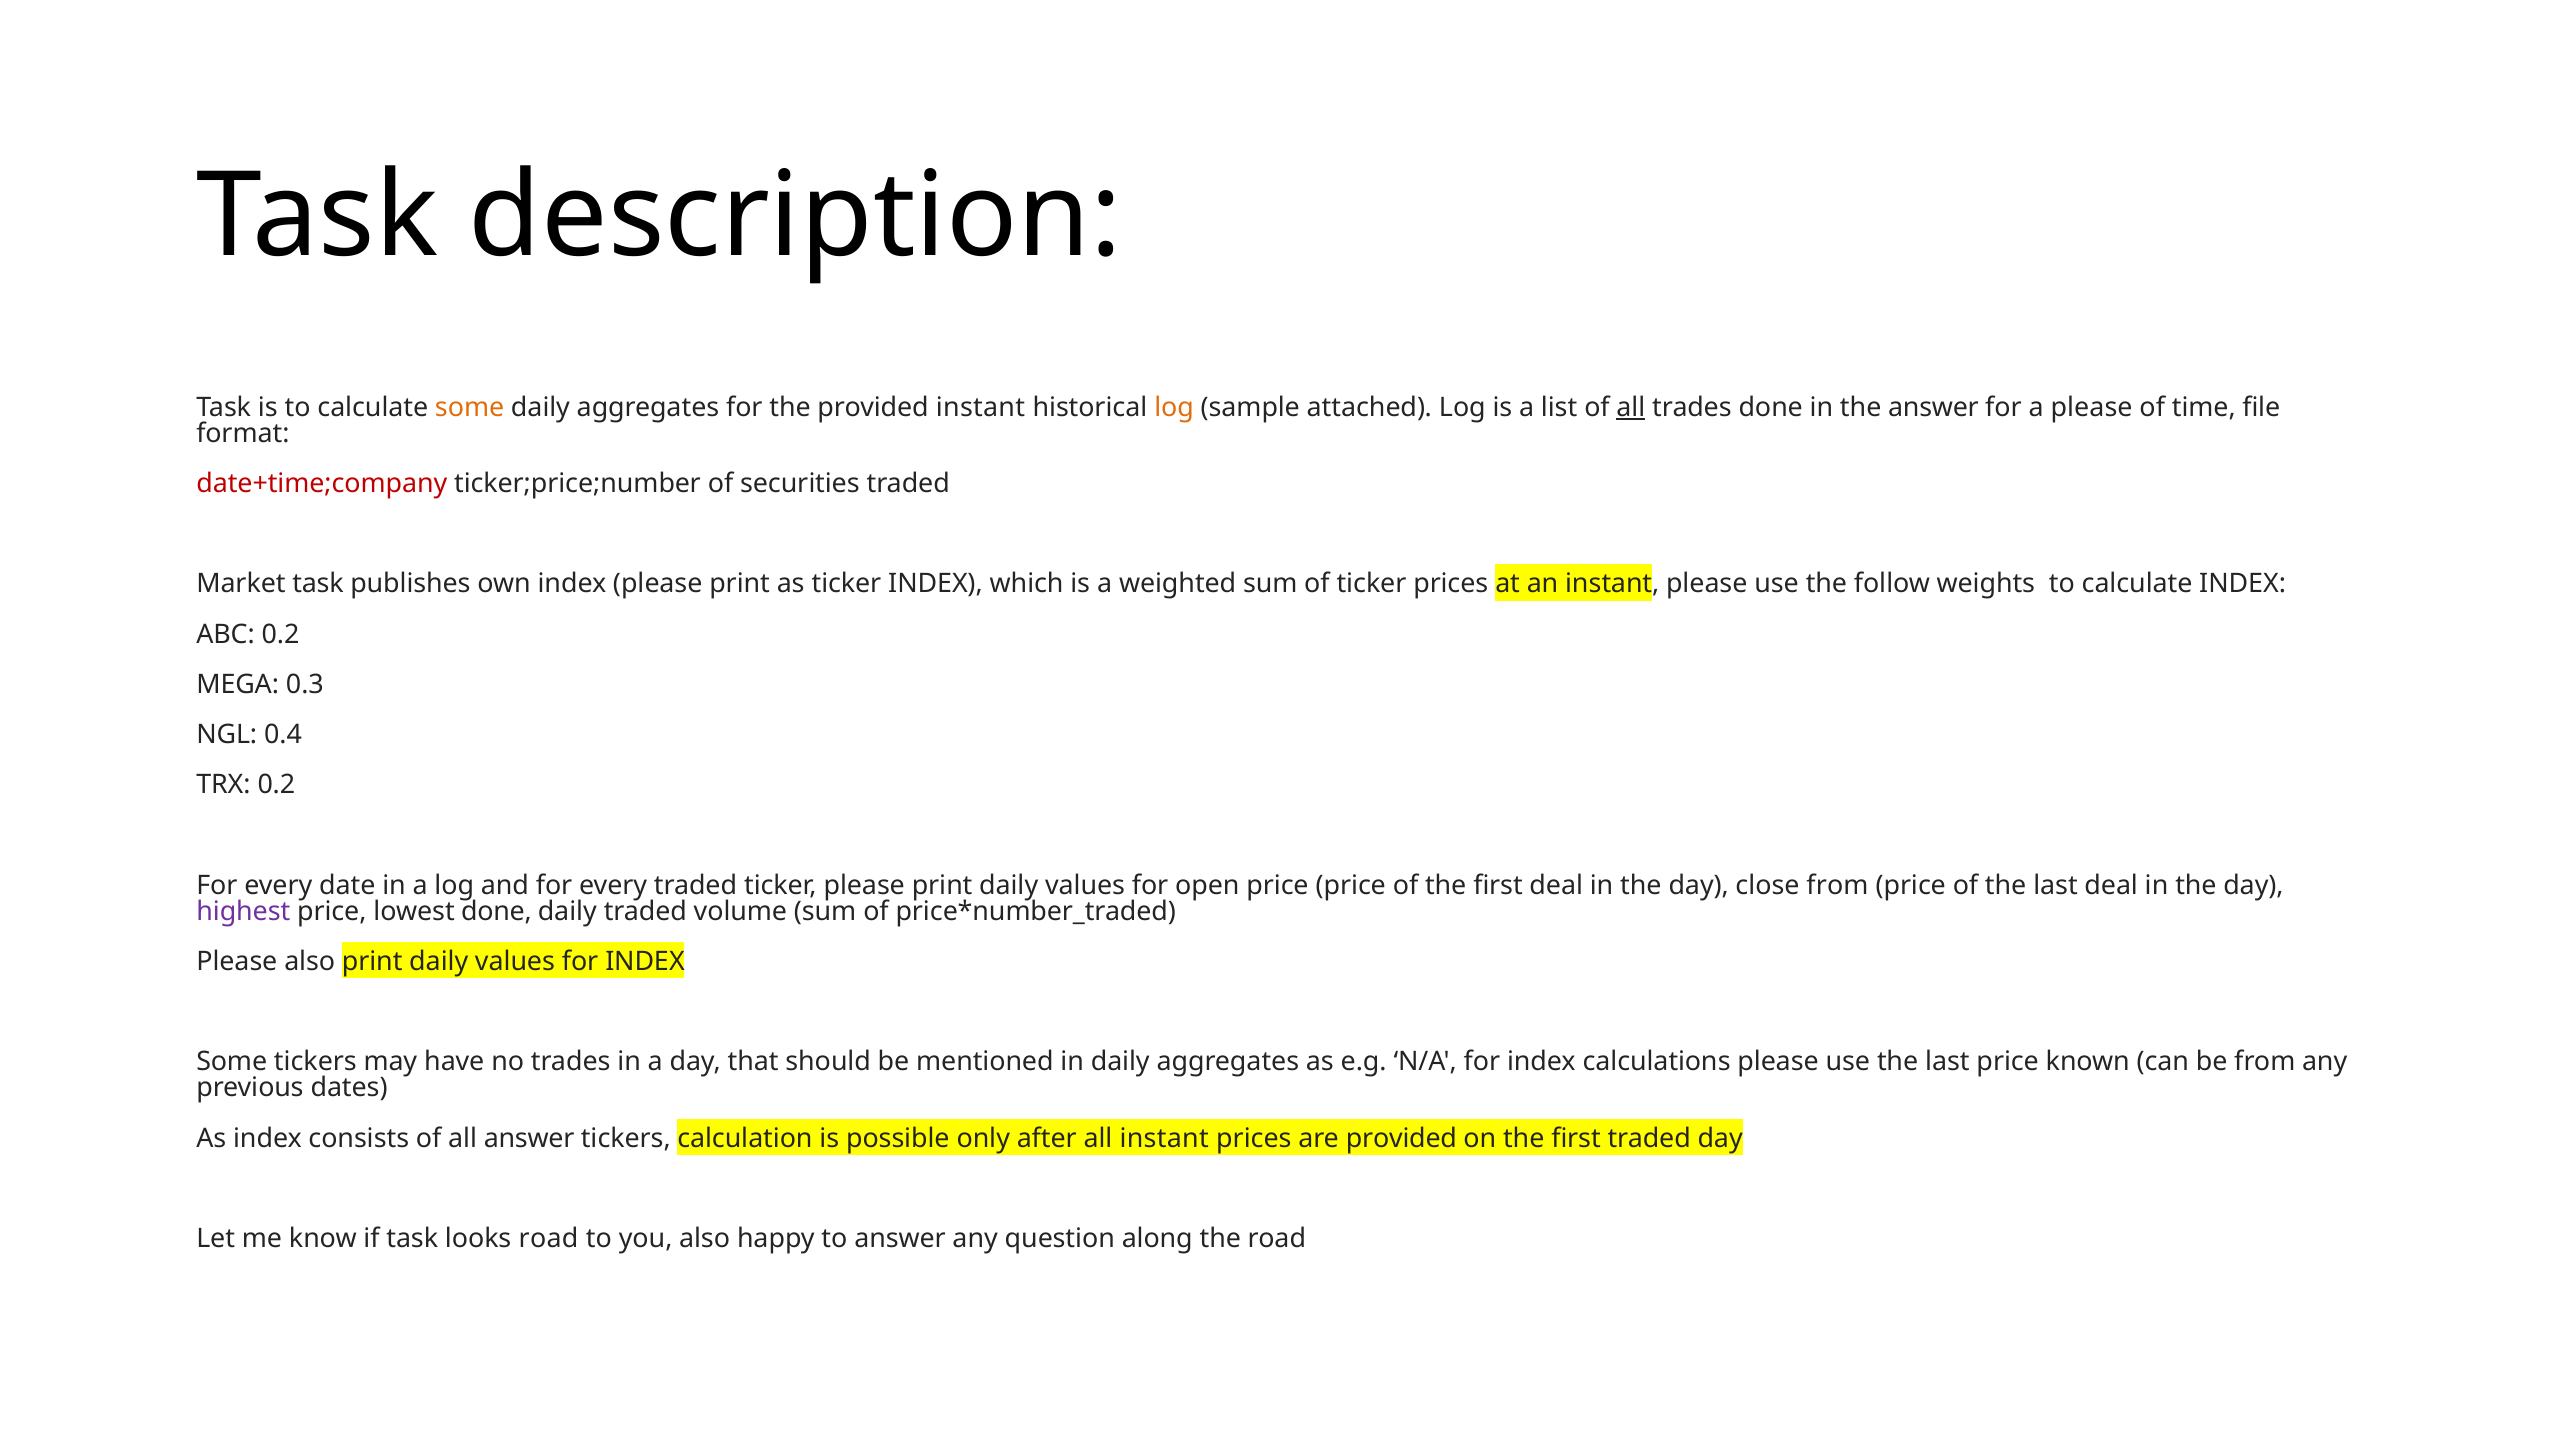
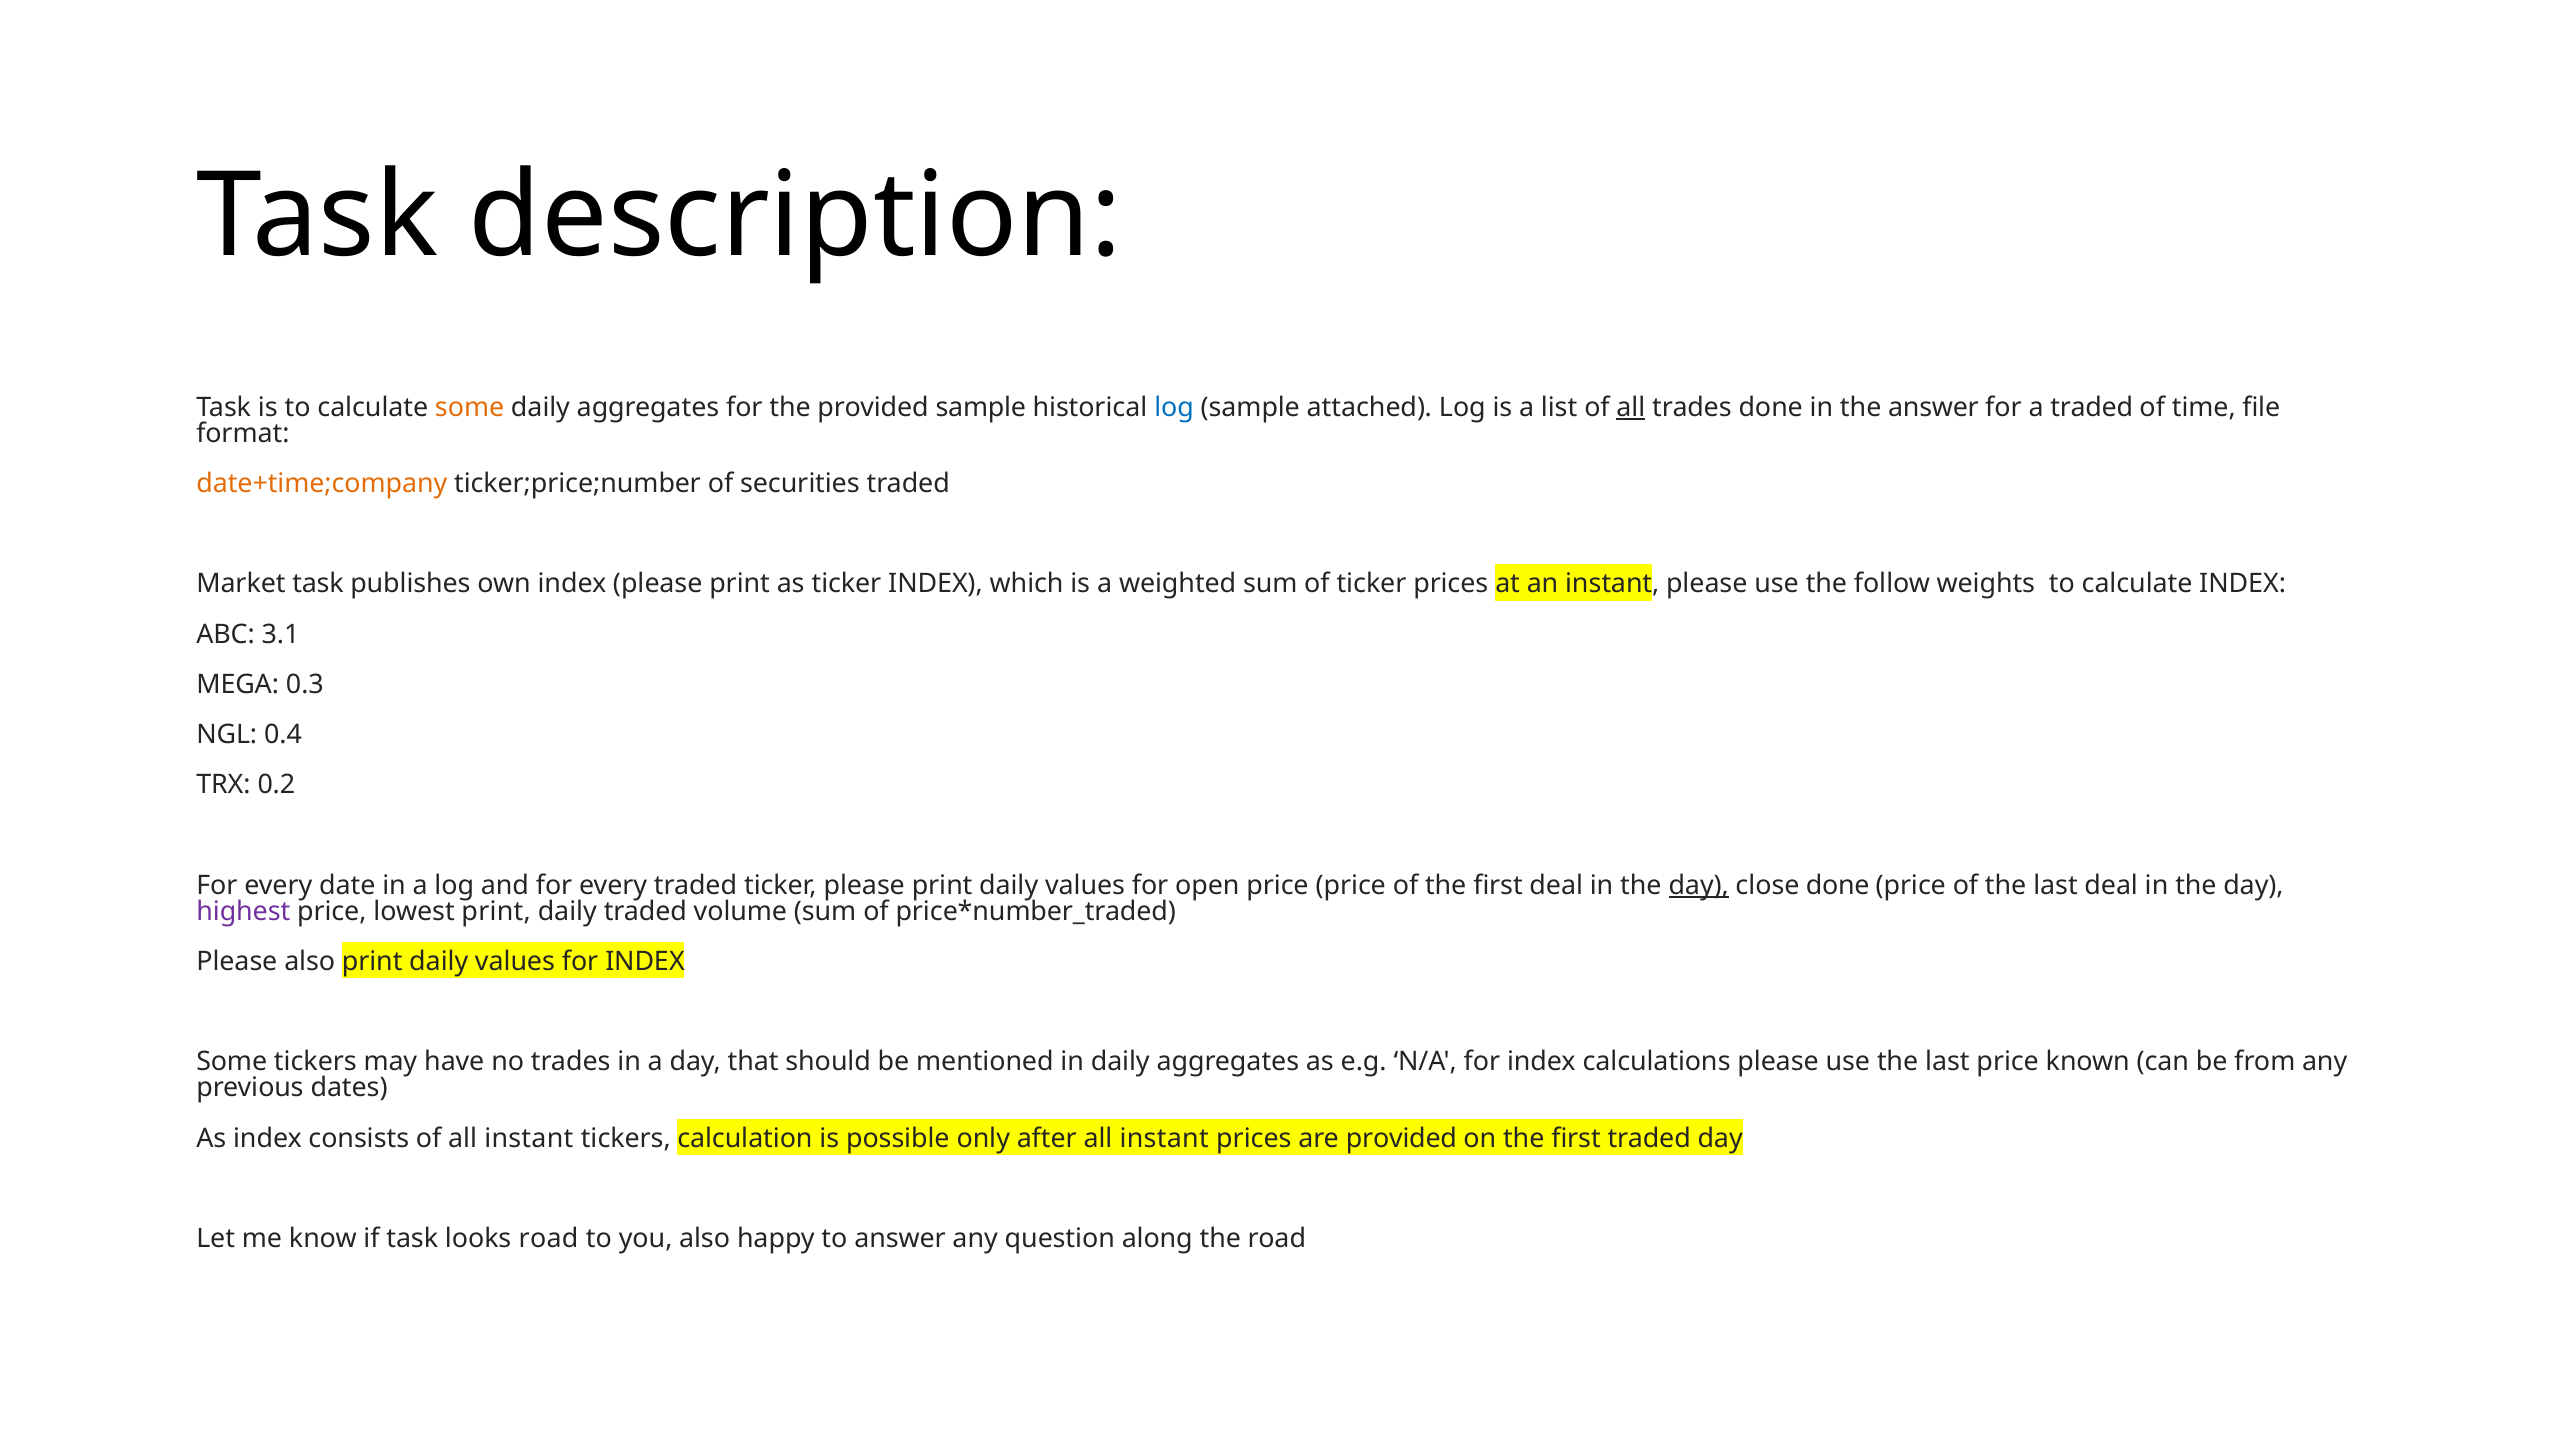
provided instant: instant -> sample
log at (1174, 407) colour: orange -> blue
a please: please -> traded
date+time;company colour: red -> orange
ABC 0.2: 0.2 -> 3.1
day at (1699, 885) underline: none -> present
close from: from -> done
lowest done: done -> print
of all answer: answer -> instant
